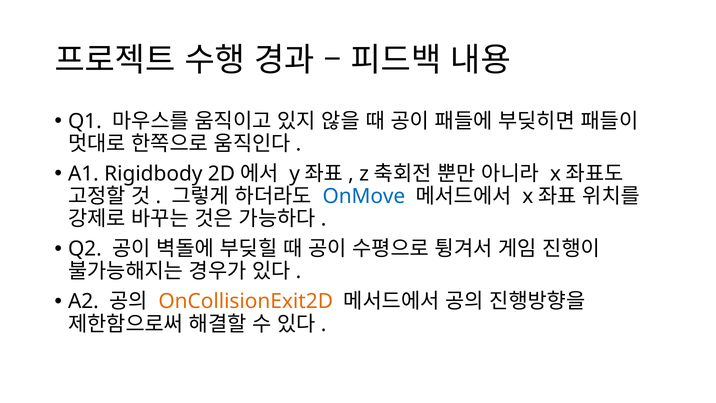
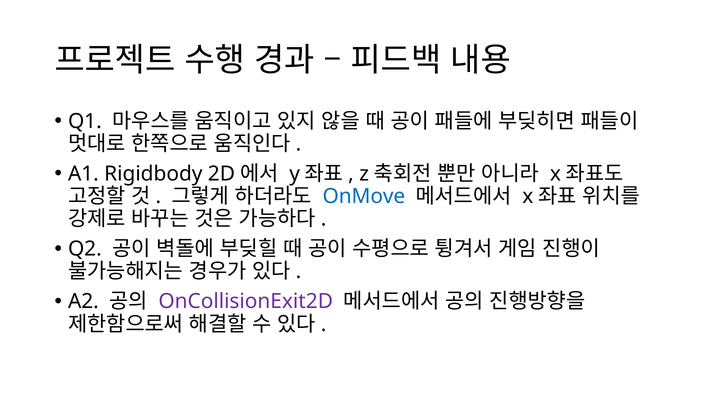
OnCollisionExit2D colour: orange -> purple
